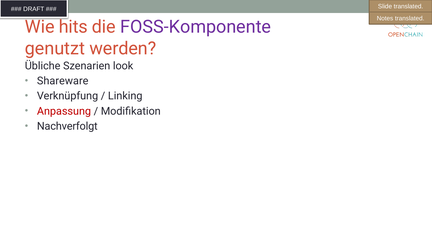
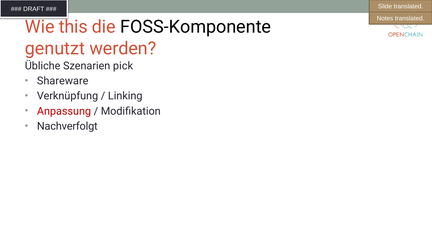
hits: hits -> this
FOSS-Komponente colour: purple -> black
look: look -> pick
